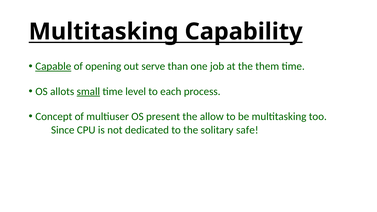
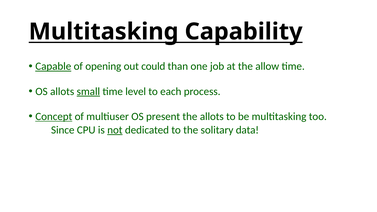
serve: serve -> could
them: them -> allow
Concept underline: none -> present
the allow: allow -> allots
not underline: none -> present
safe: safe -> data
